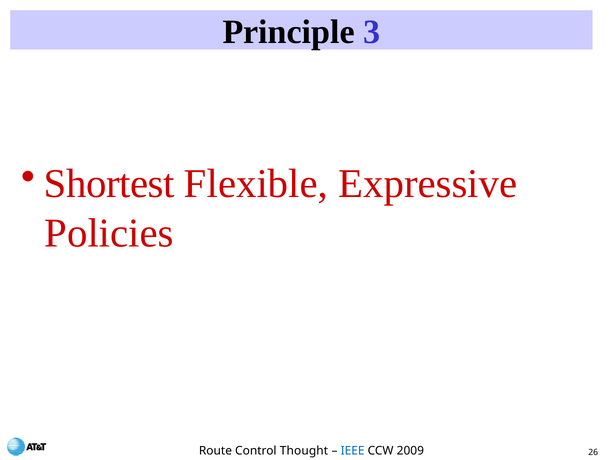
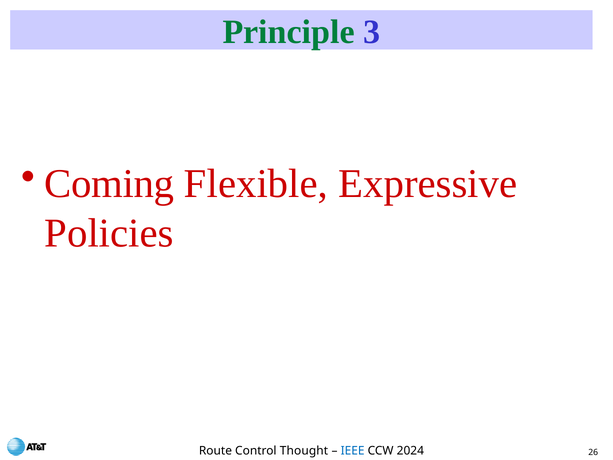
Principle colour: black -> green
Shortest: Shortest -> Coming
2009: 2009 -> 2024
